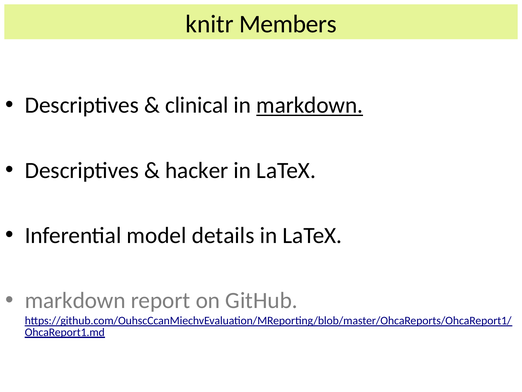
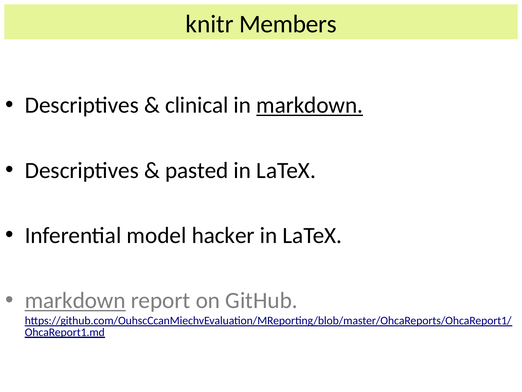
hacker: hacker -> pasted
details: details -> hacker
markdown at (75, 300) underline: none -> present
